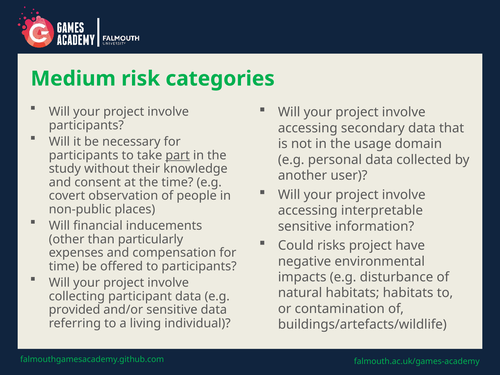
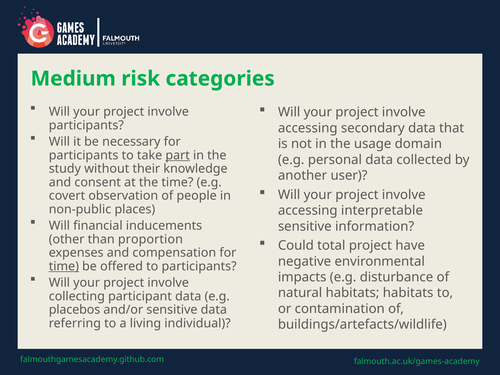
particularly: particularly -> proportion
risks: risks -> total
time at (64, 266) underline: none -> present
provided: provided -> placebos
